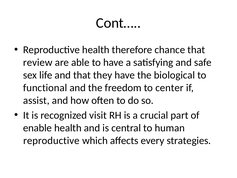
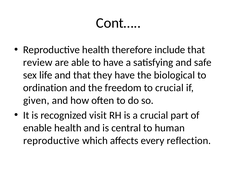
chance: chance -> include
functional: functional -> ordination
to center: center -> crucial
assist: assist -> given
strategies: strategies -> reflection
